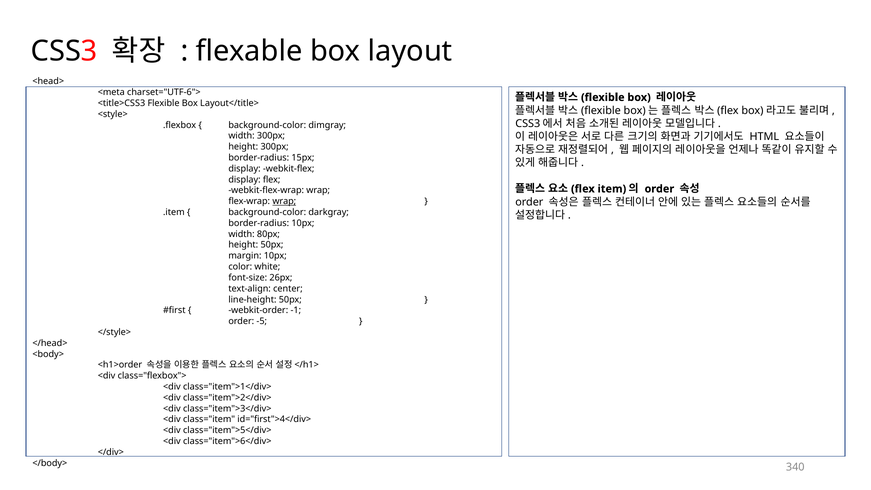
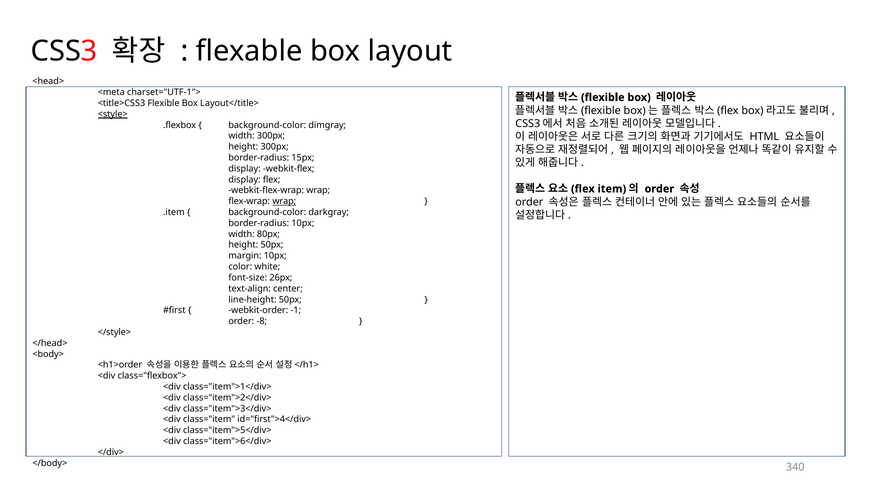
charset="UTF-6">: charset="UTF-6"> -> charset="UTF-1">
<style> underline: none -> present
-5: -5 -> -8
